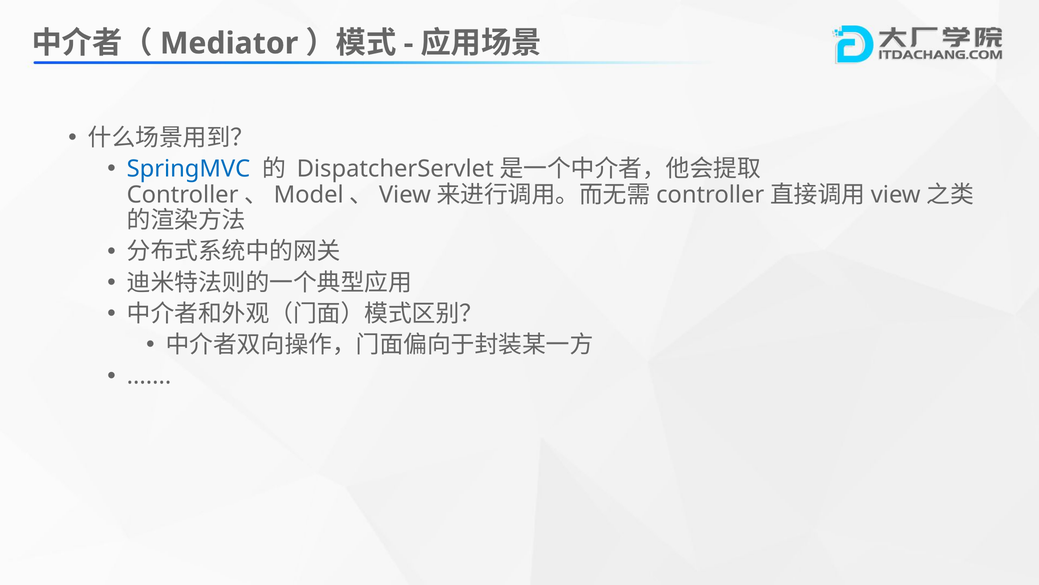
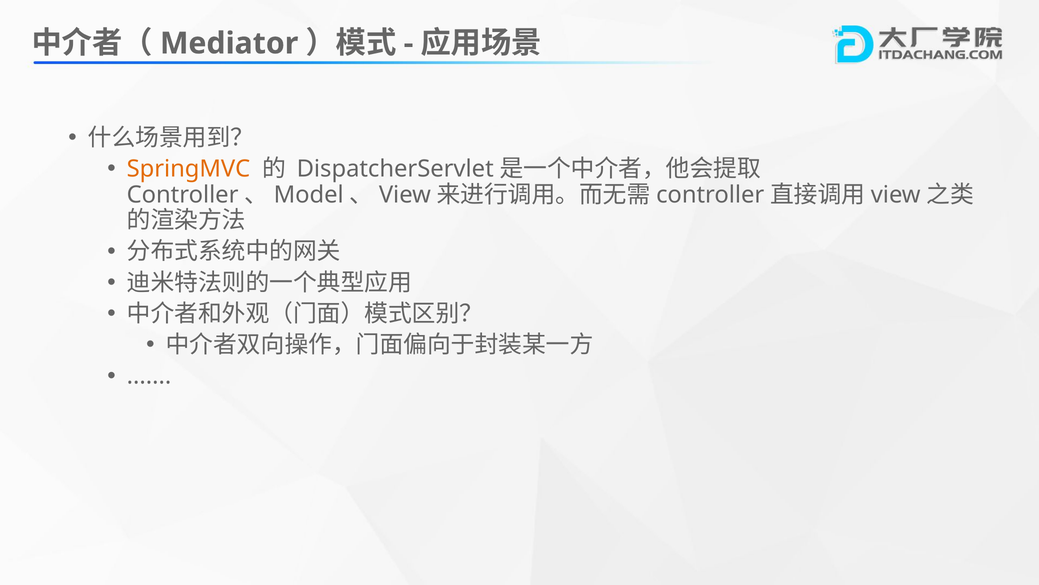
SpringMVC colour: blue -> orange
